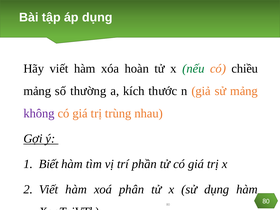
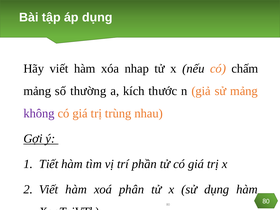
hoàn: hoàn -> nhap
nếu colour: green -> black
chiều: chiều -> chấm
Biết: Biết -> Tiết
